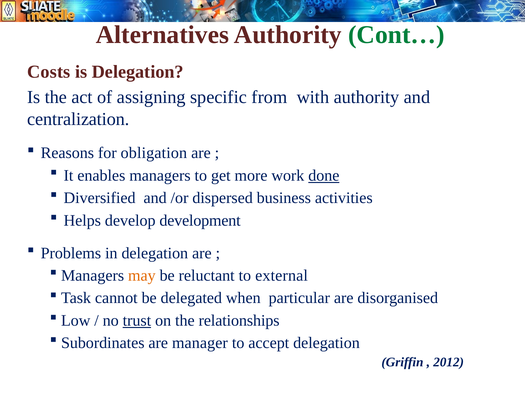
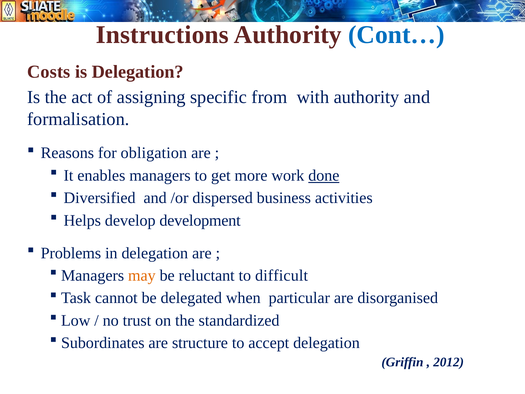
Alternatives: Alternatives -> Instructions
Cont… colour: green -> blue
centralization: centralization -> formalisation
external: external -> difficult
trust underline: present -> none
relationships: relationships -> standardized
manager: manager -> structure
